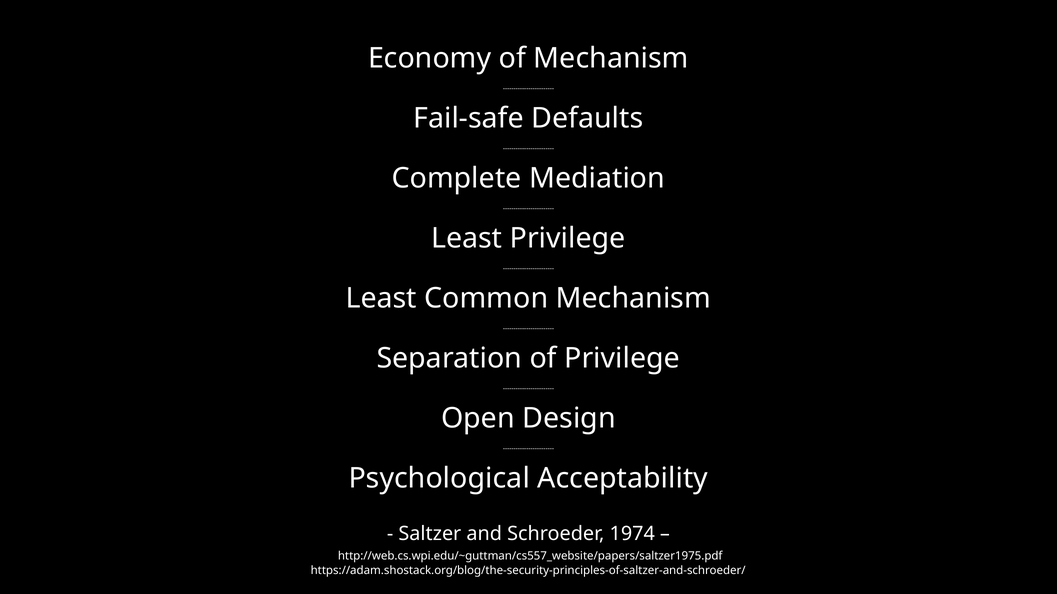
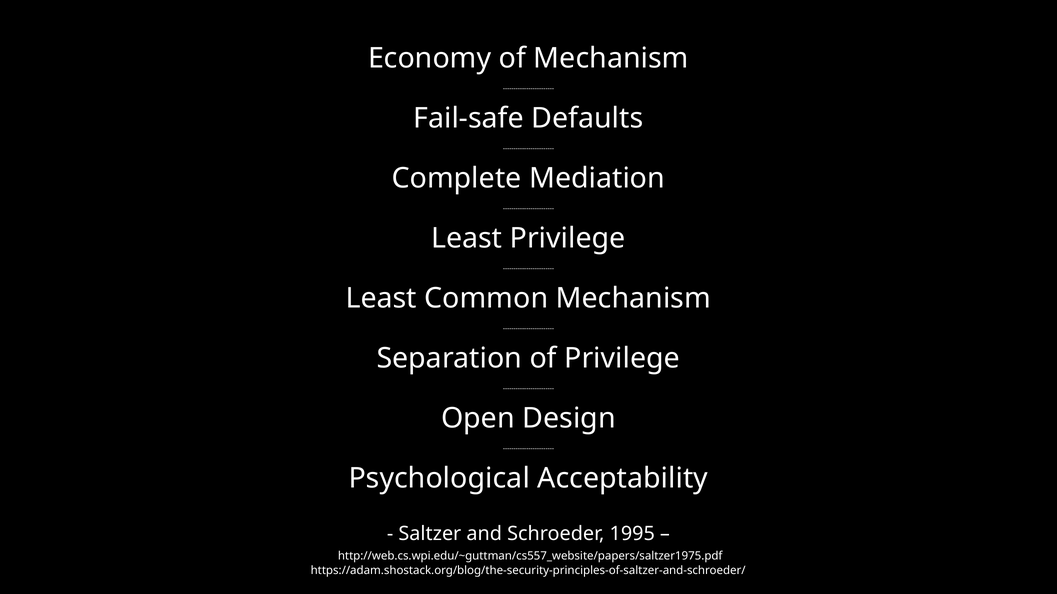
1974: 1974 -> 1995
